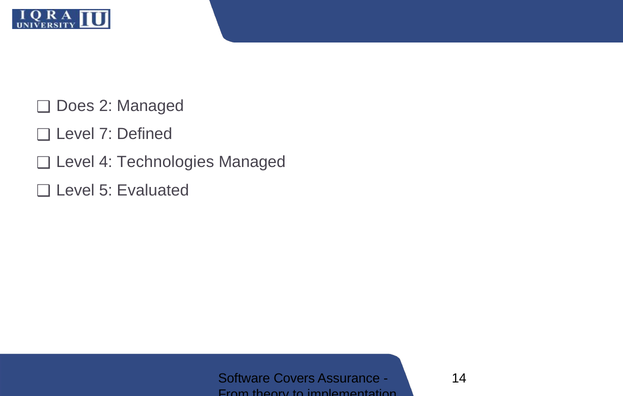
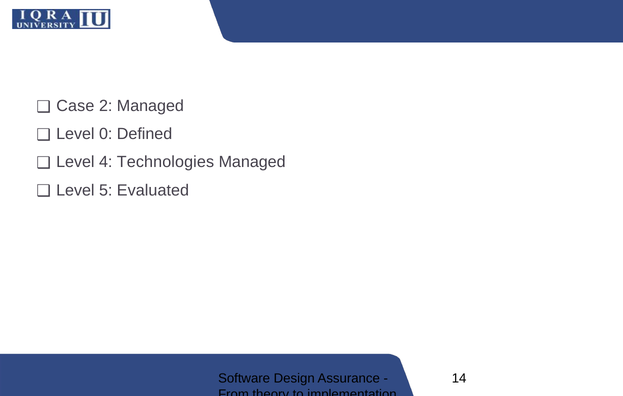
Does: Does -> Case
7: 7 -> 0
Covers: Covers -> Design
